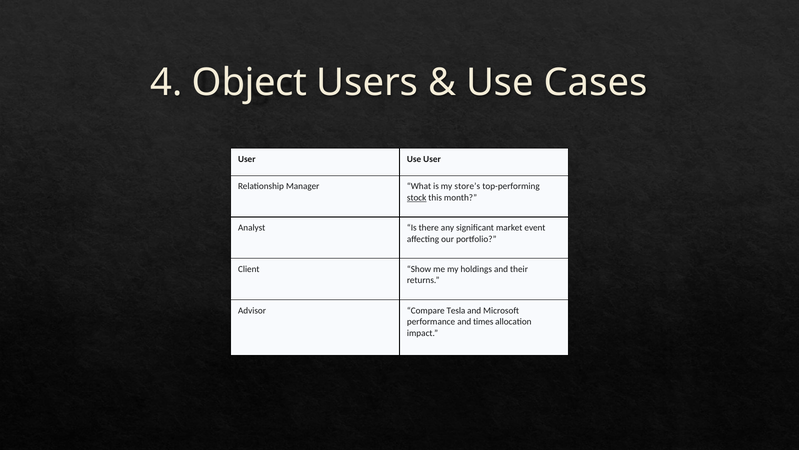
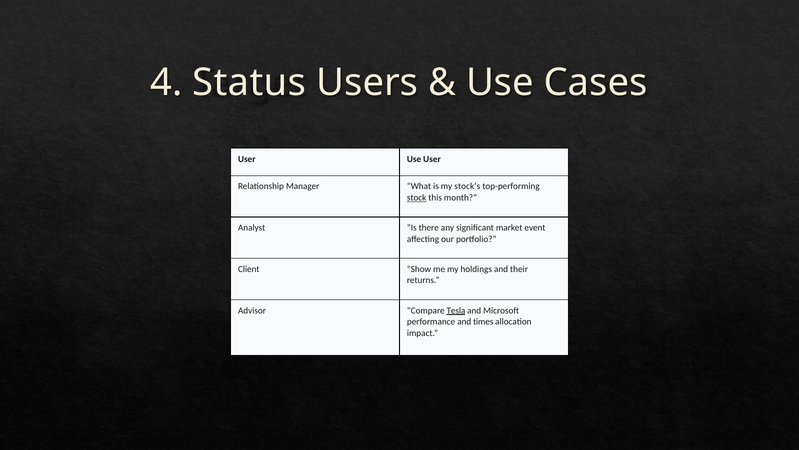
Object: Object -> Status
store’s: store’s -> stock’s
Tesla underline: none -> present
